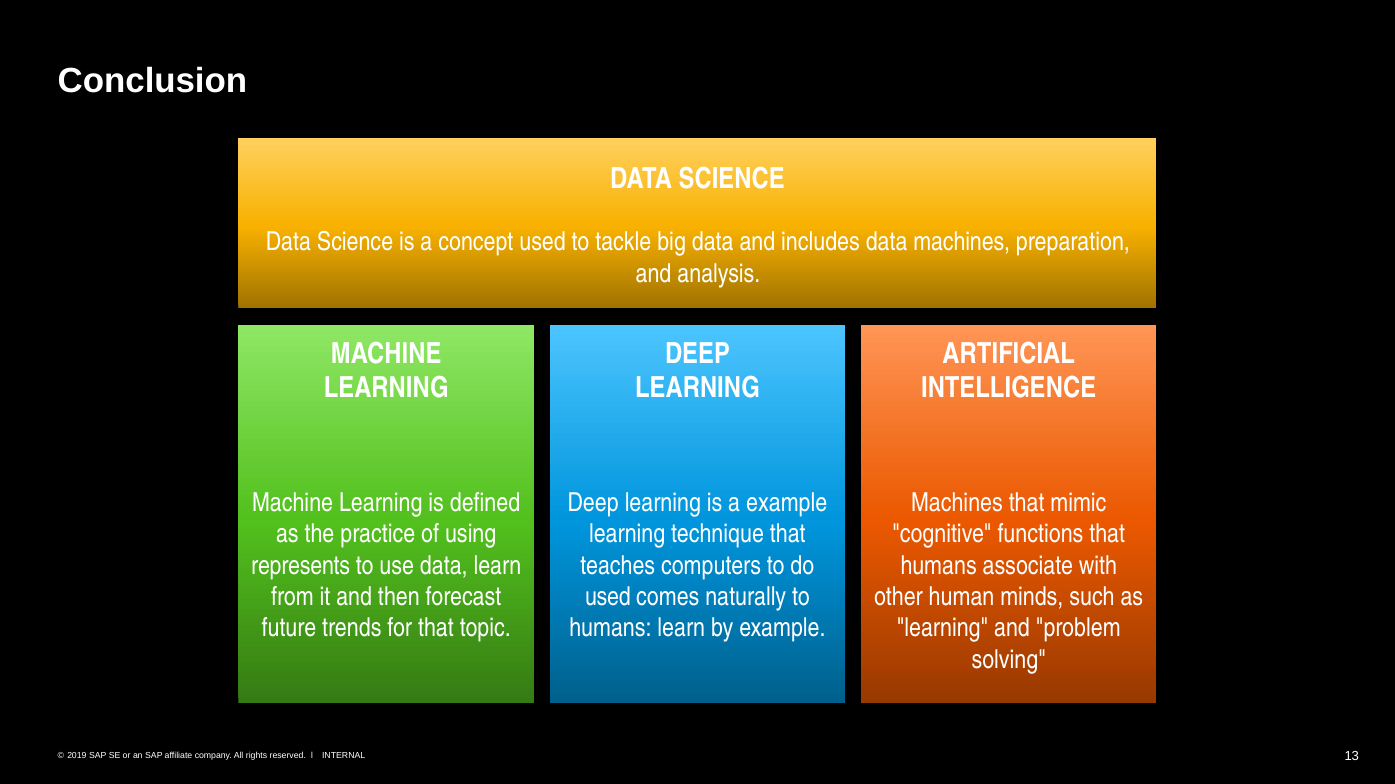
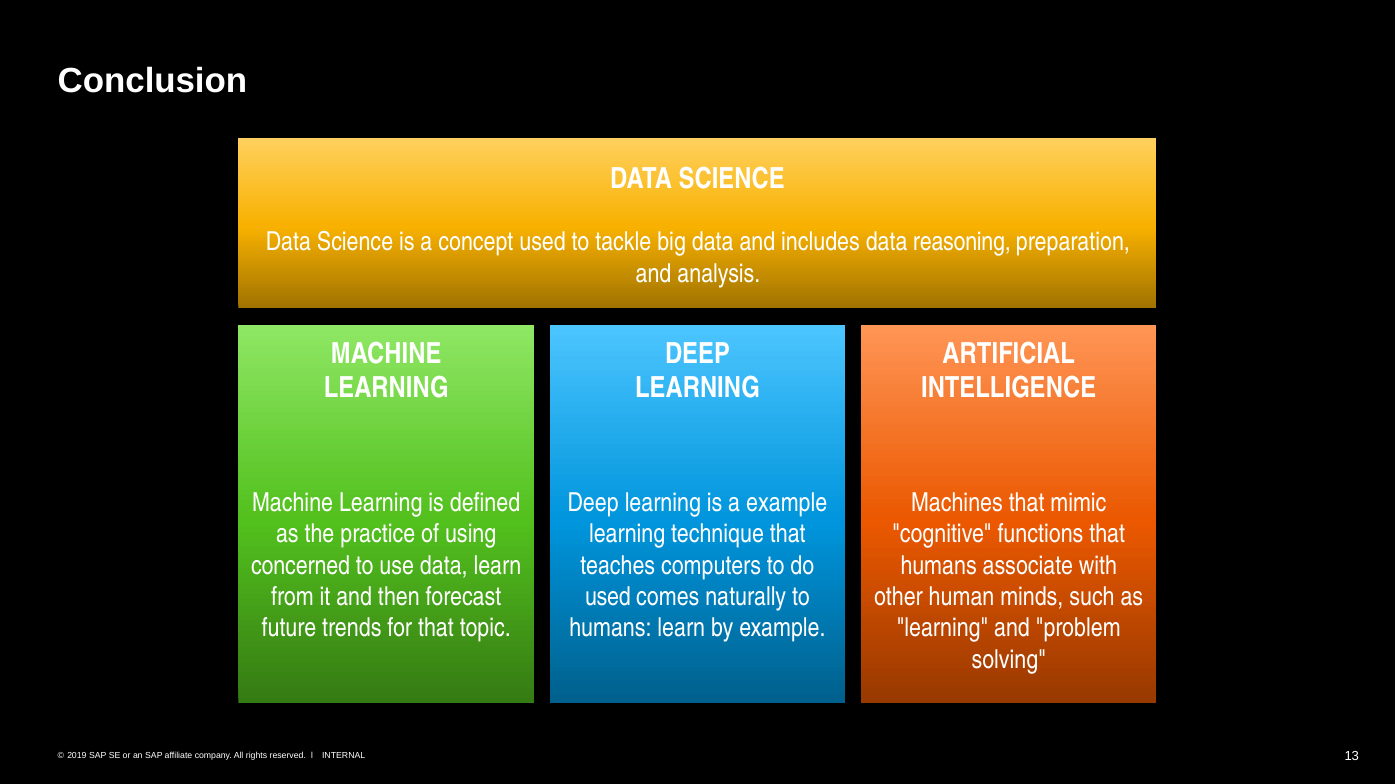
data machines: machines -> reasoning
represents: represents -> concerned
